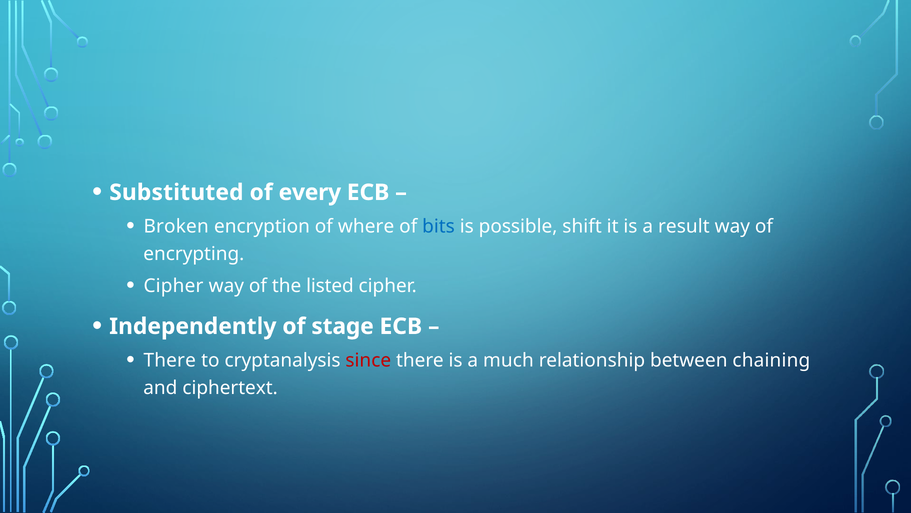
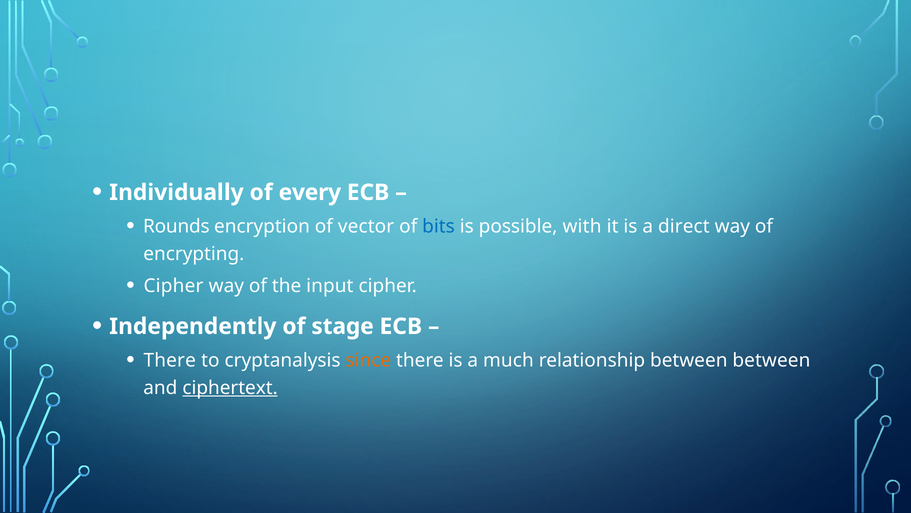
Substituted: Substituted -> Individually
Broken: Broken -> Rounds
where: where -> vector
shift: shift -> with
result: result -> direct
listed: listed -> input
since colour: red -> orange
between chaining: chaining -> between
ciphertext underline: none -> present
